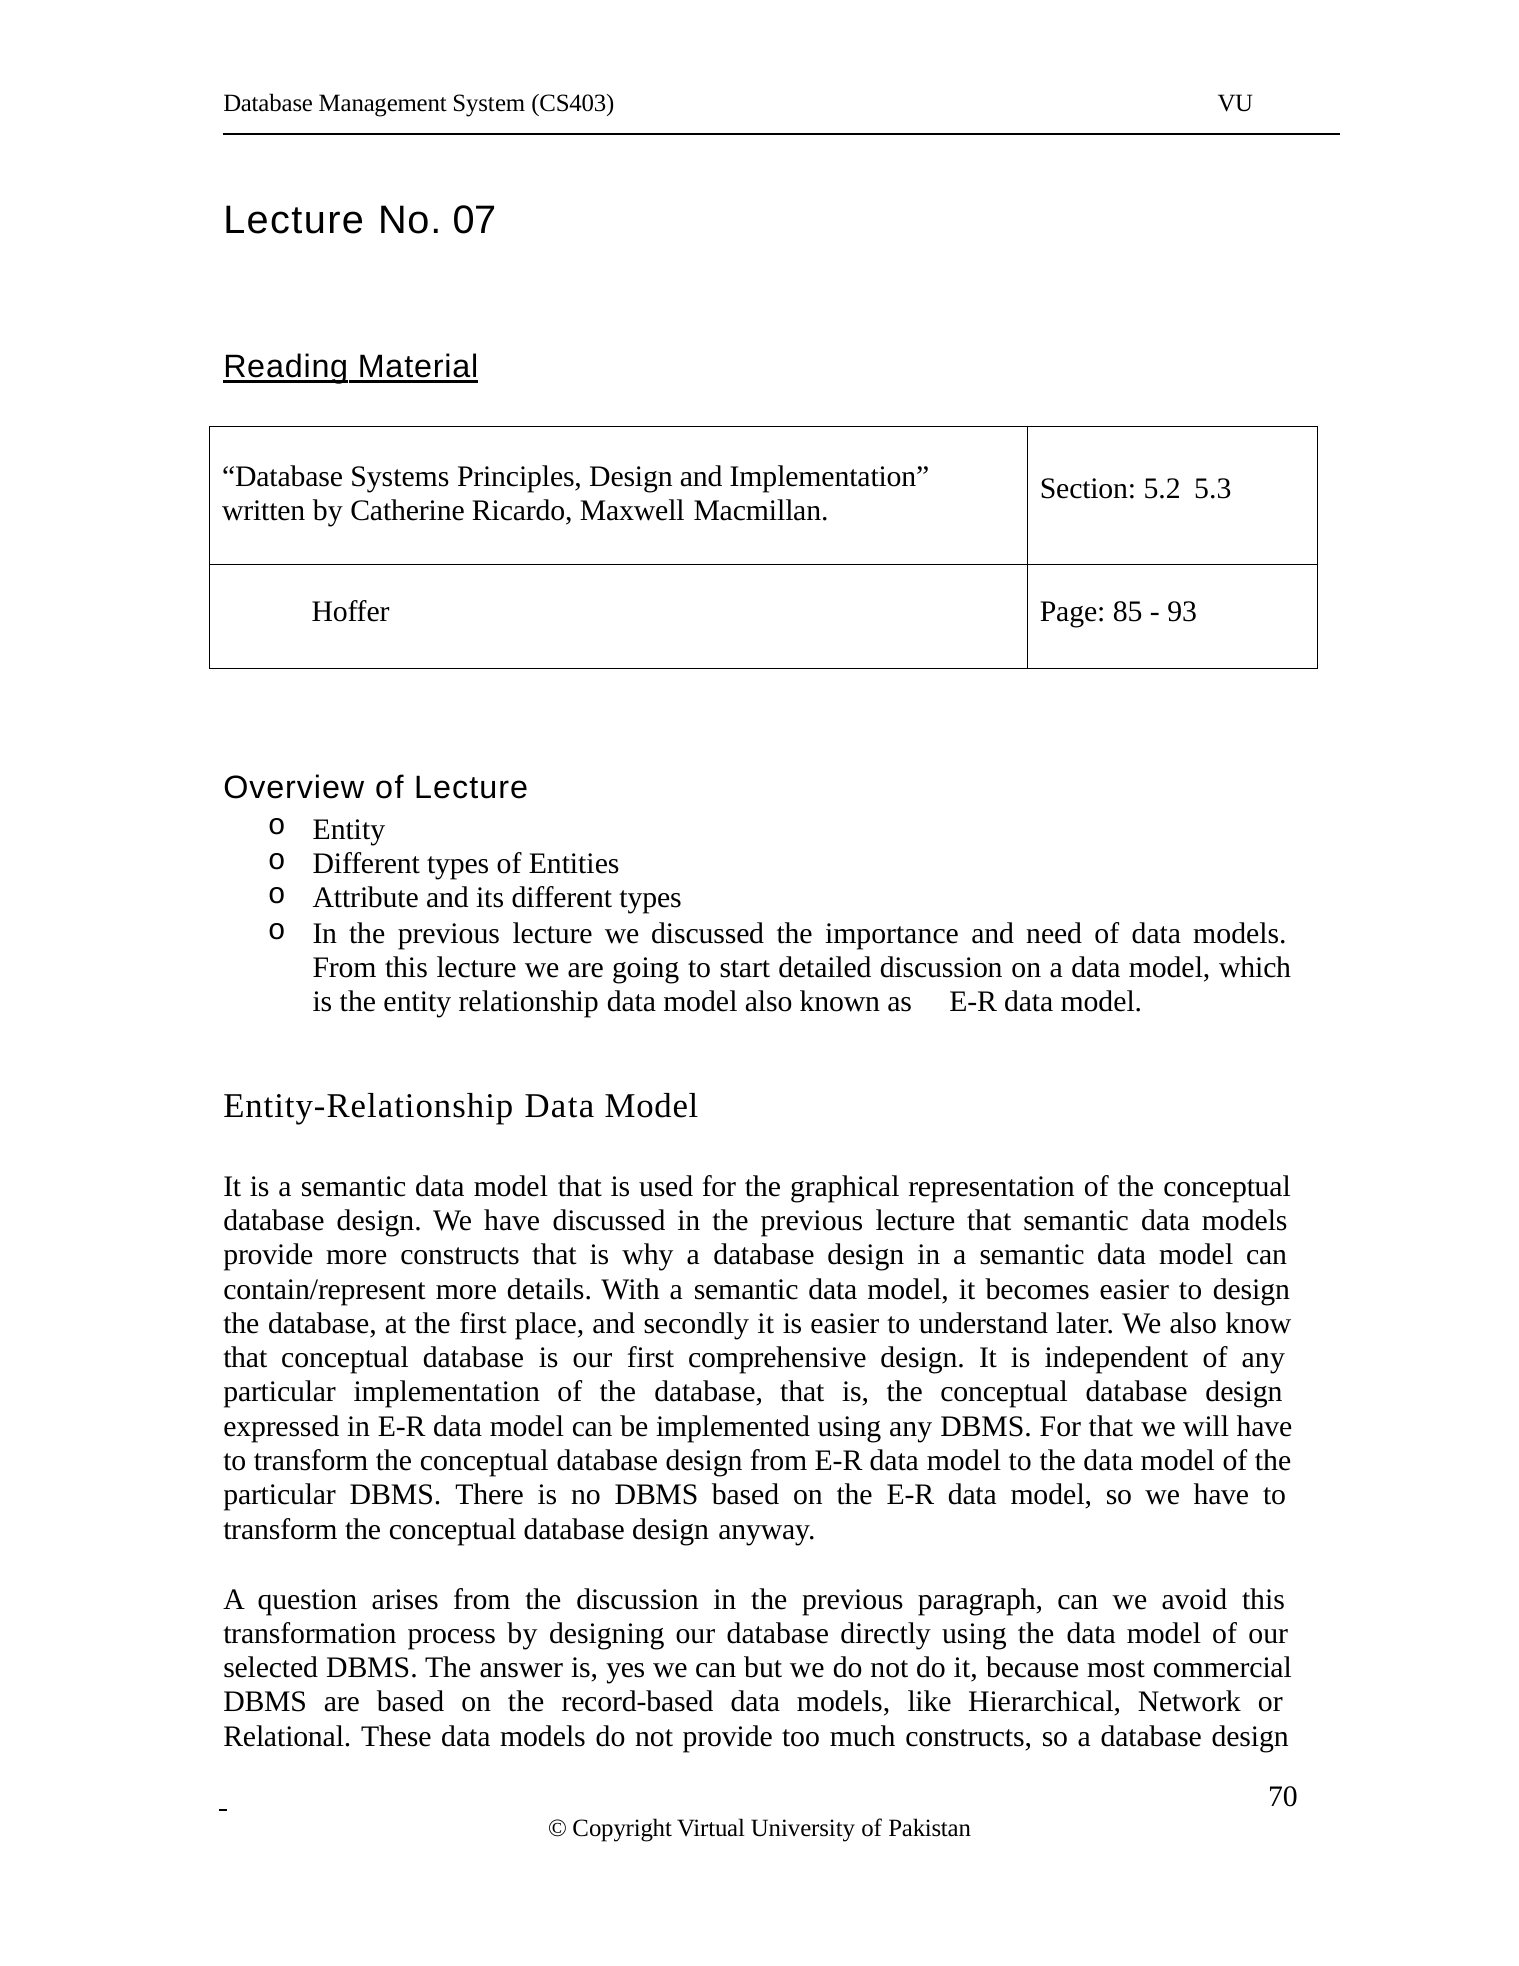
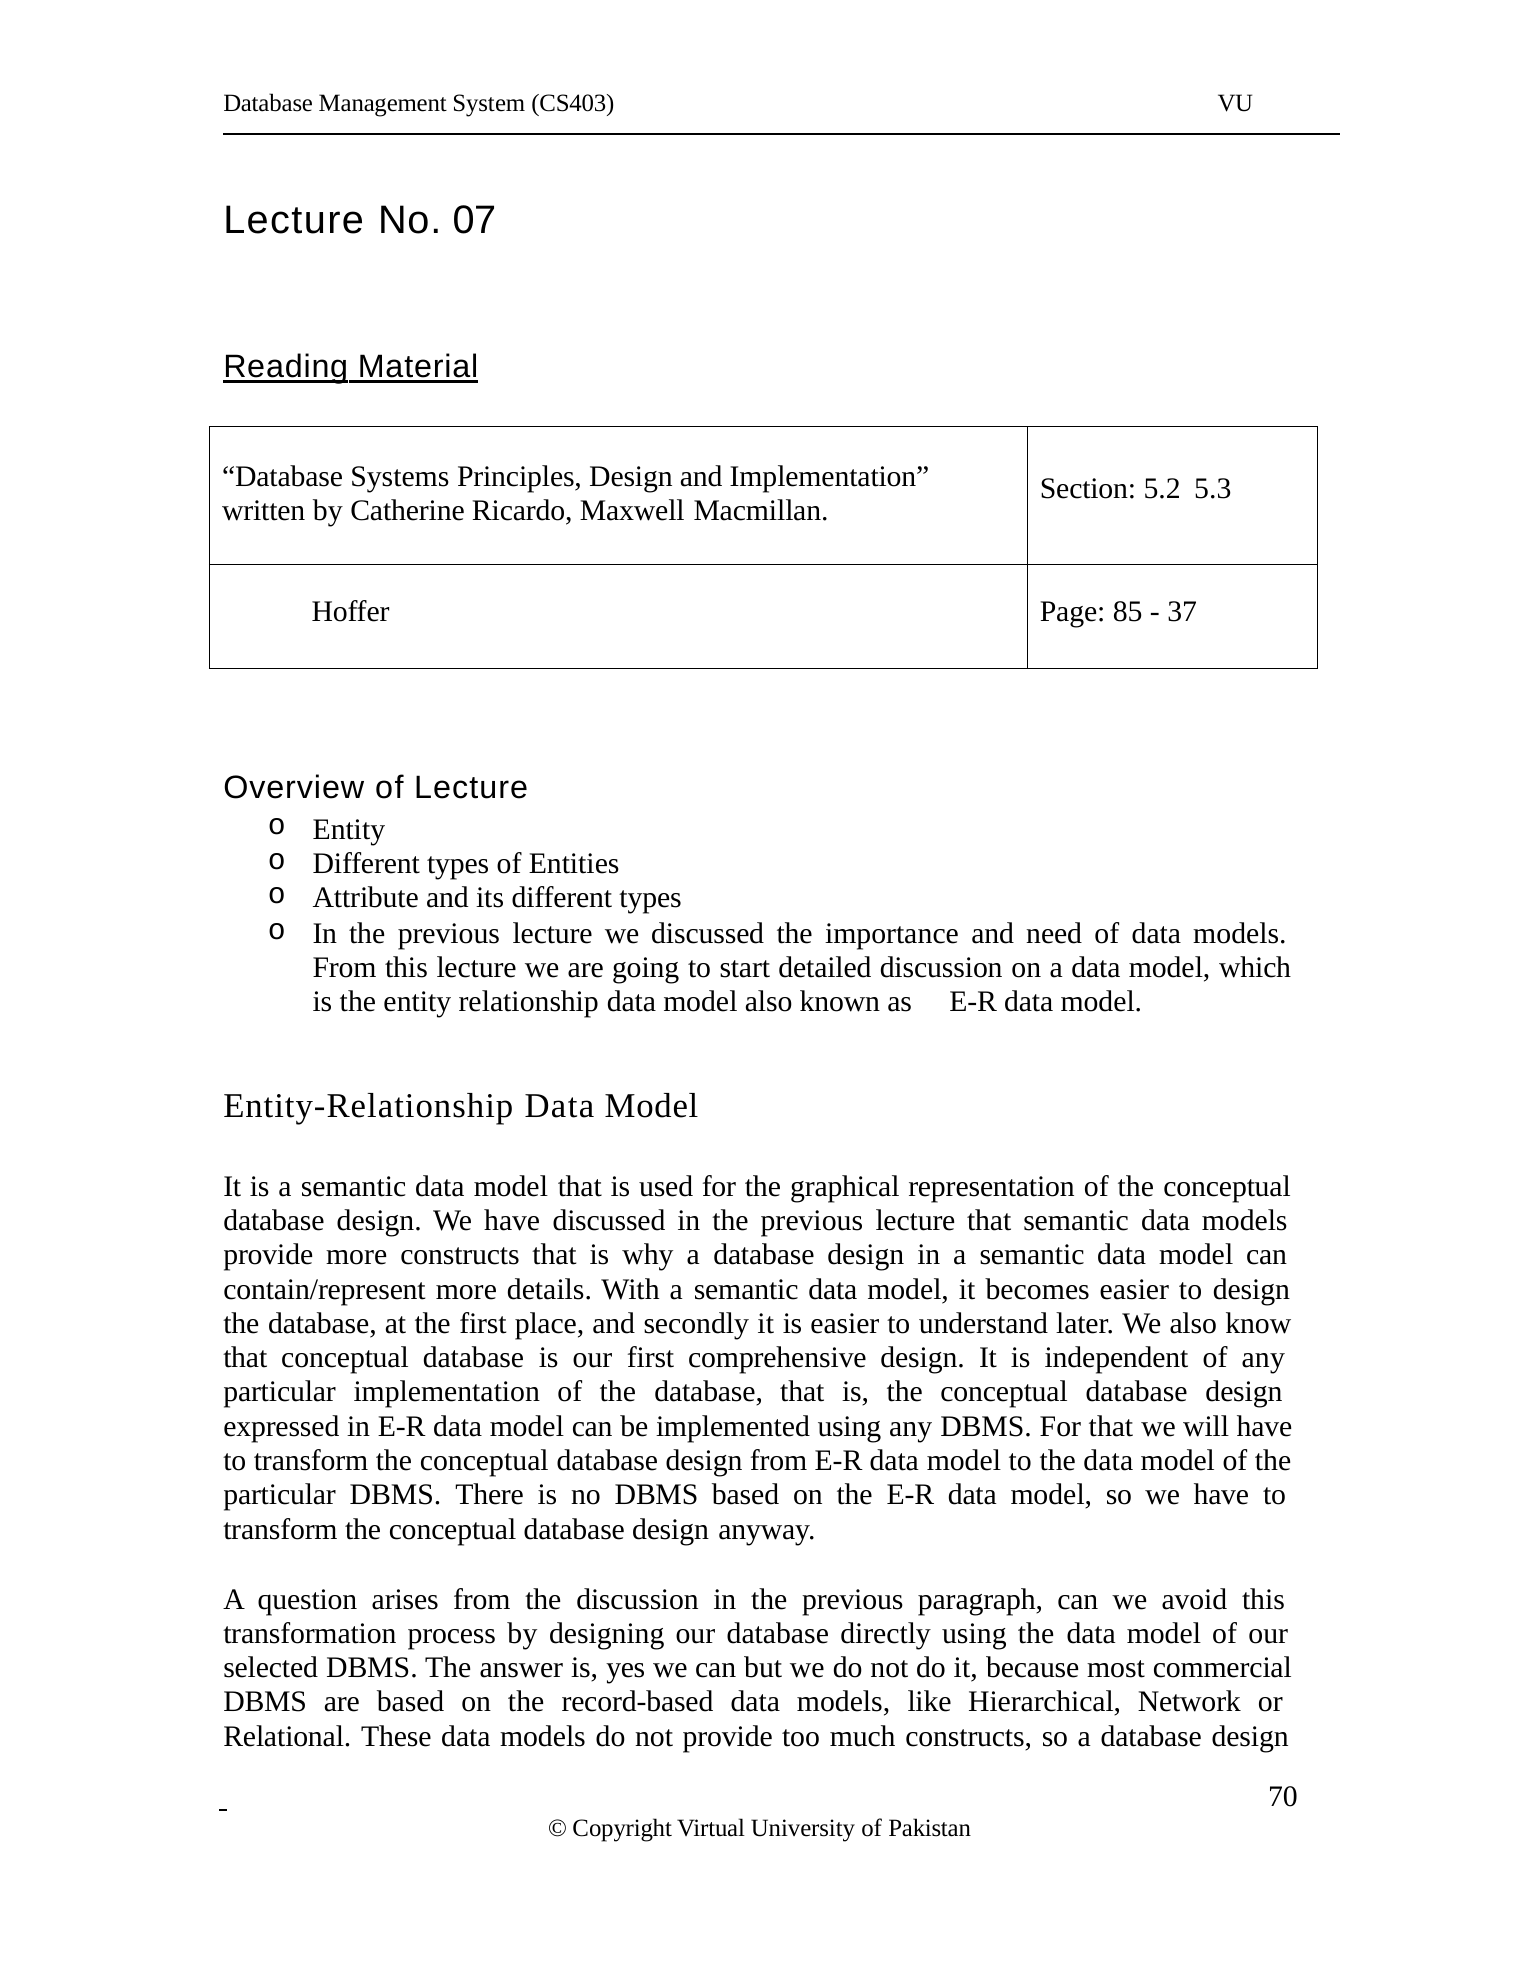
93: 93 -> 37
